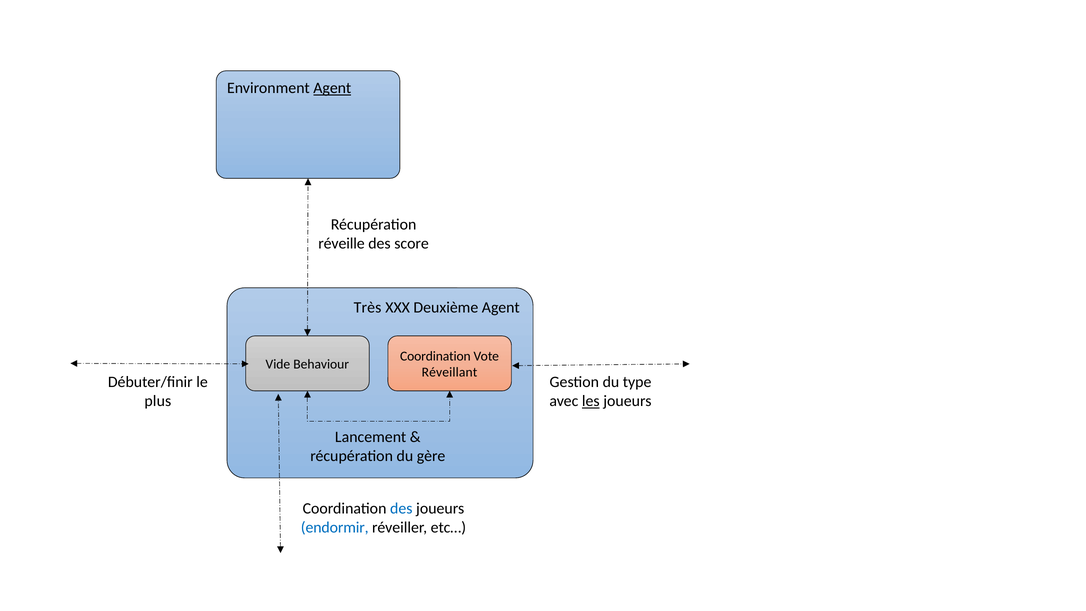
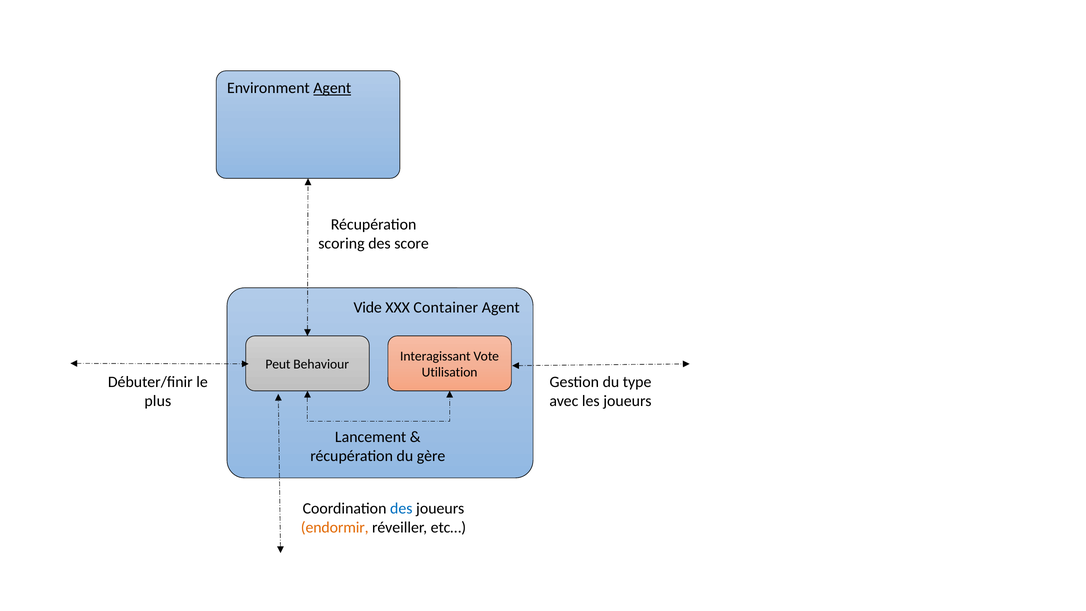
réveille: réveille -> scoring
Très: Très -> Vide
Deuxième: Deuxième -> Container
Coordination at (435, 356): Coordination -> Interagissant
Vide: Vide -> Peut
Réveillant: Réveillant -> Utilisation
les underline: present -> none
endormir colour: blue -> orange
